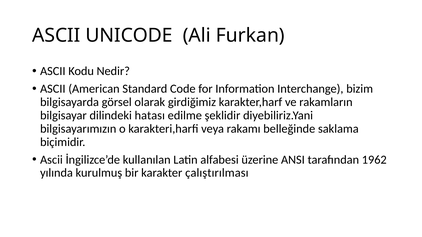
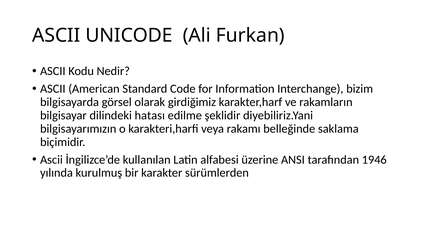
1962: 1962 -> 1946
çalıştırılması: çalıştırılması -> sürümlerden
